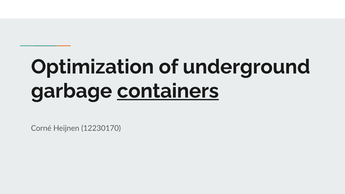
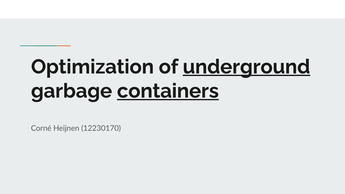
underground underline: none -> present
